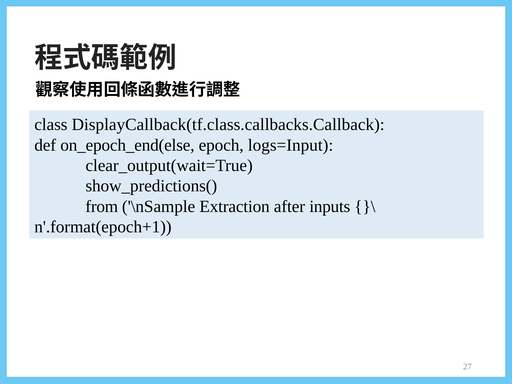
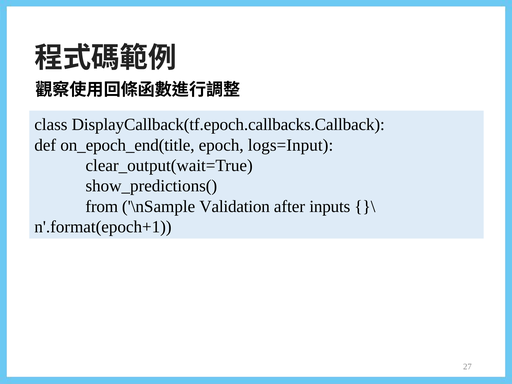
DisplayCallback(tf.class.callbacks.Callback: DisplayCallback(tf.class.callbacks.Callback -> DisplayCallback(tf.epoch.callbacks.Callback
on_epoch_end(else: on_epoch_end(else -> on_epoch_end(title
Extraction: Extraction -> Validation
